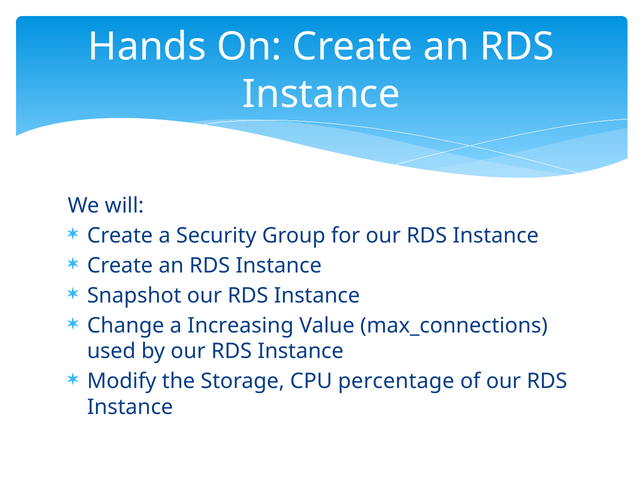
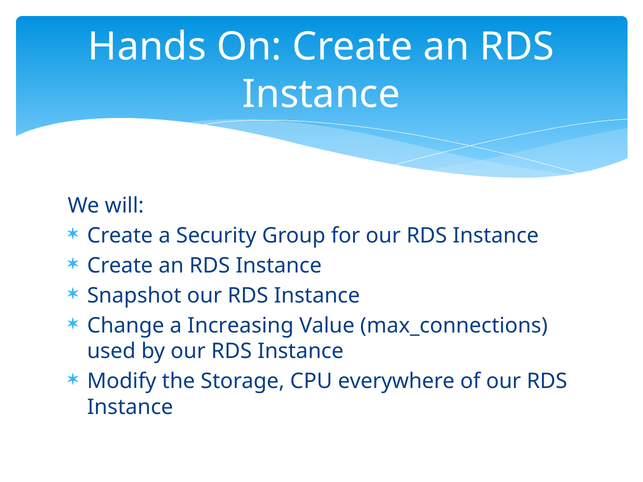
percentage: percentage -> everywhere
